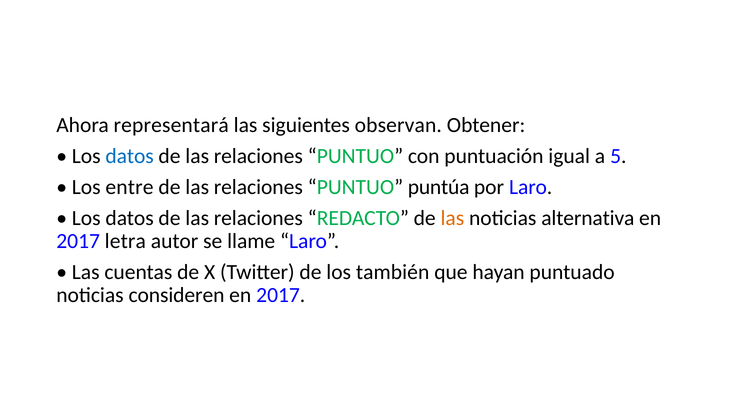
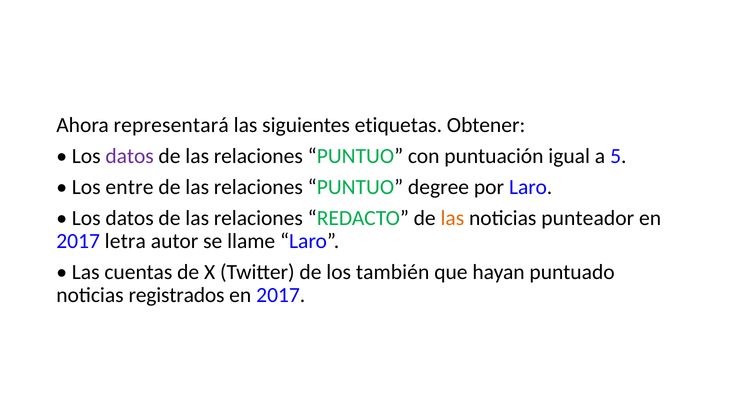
observan: observan -> etiquetas
datos at (130, 156) colour: blue -> purple
puntúa: puntúa -> degree
alternativa: alternativa -> punteador
consideren: consideren -> registrados
